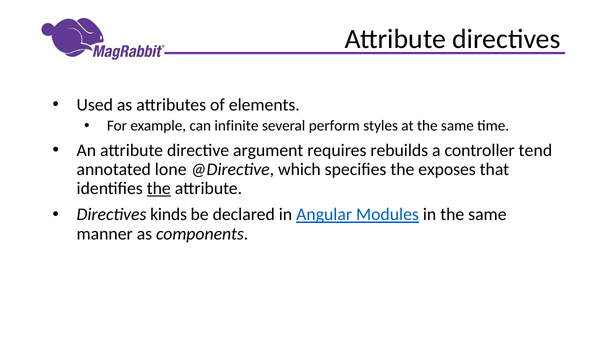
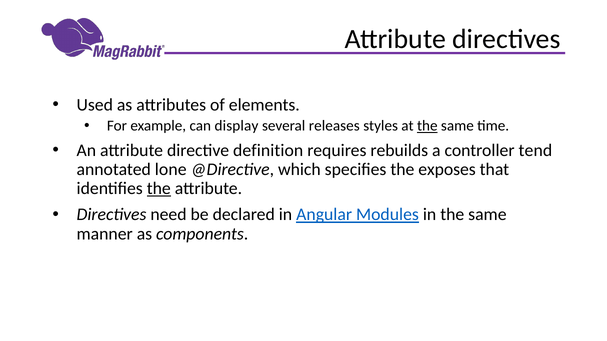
infinite: infinite -> display
perform: perform -> releases
the at (427, 126) underline: none -> present
argument: argument -> definition
kinds: kinds -> need
